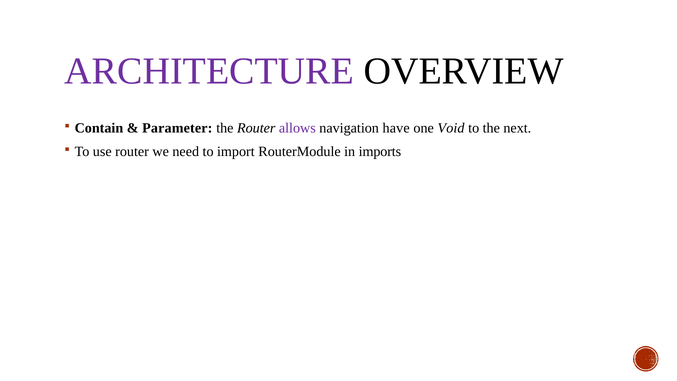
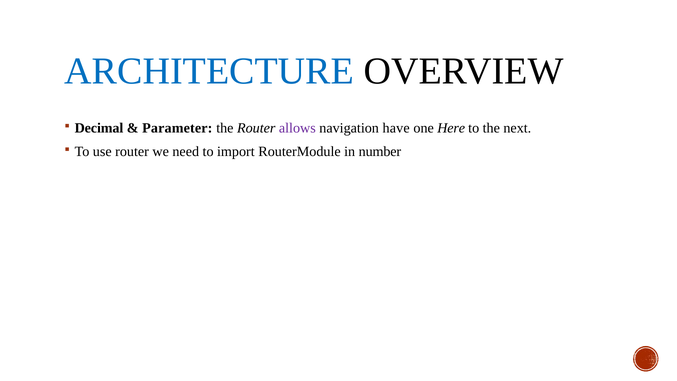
ARCHITECTURE colour: purple -> blue
Contain: Contain -> Decimal
Void: Void -> Here
imports: imports -> number
